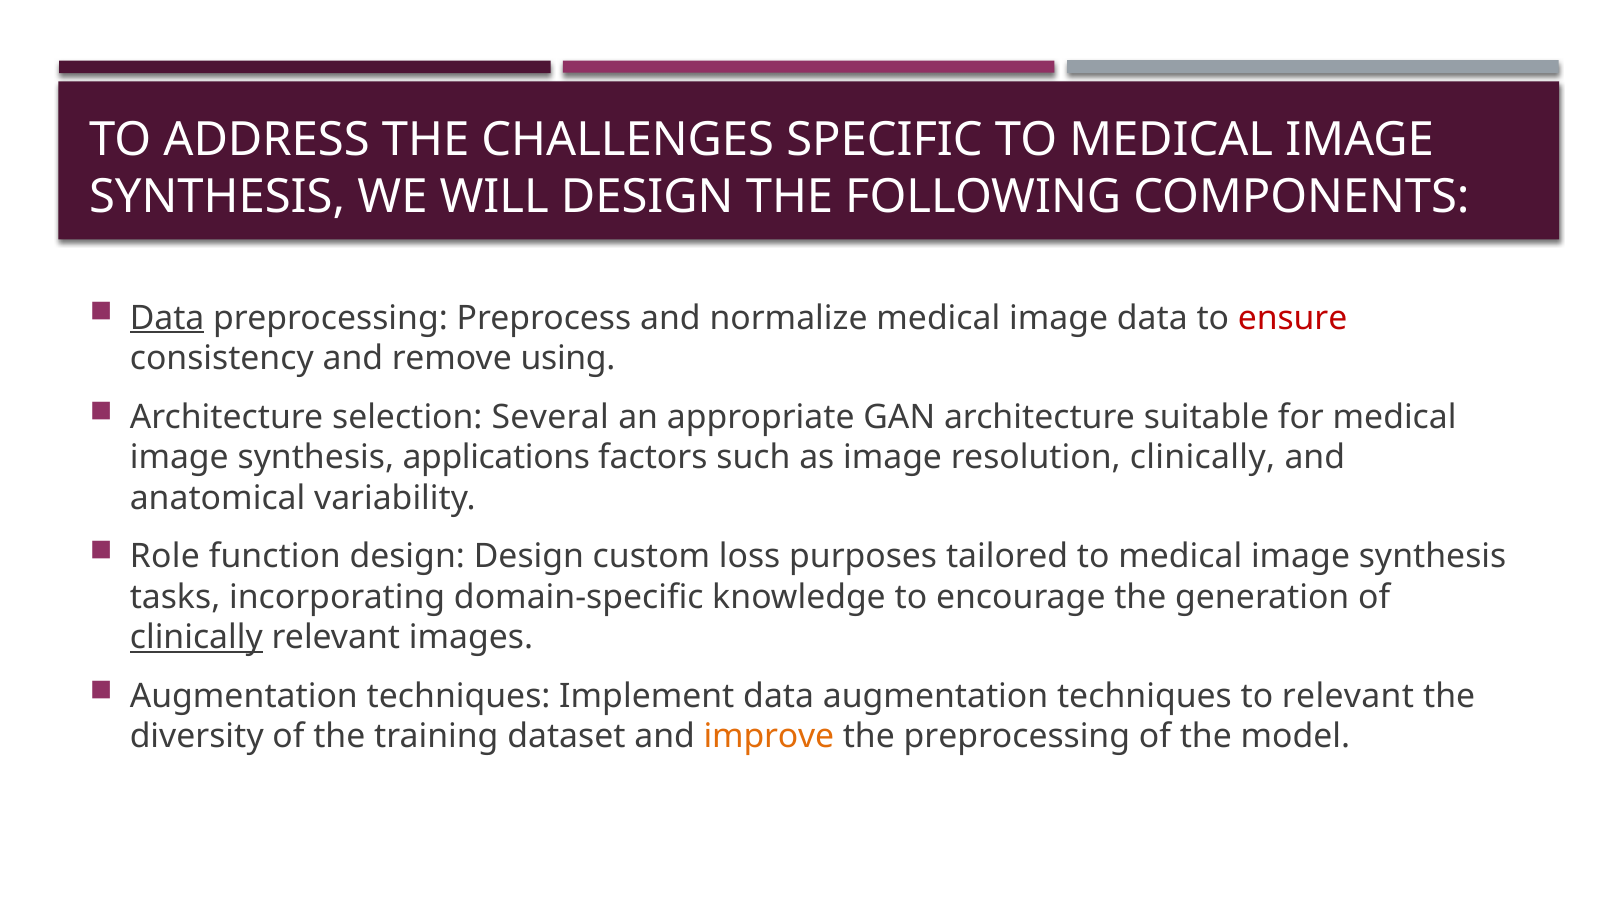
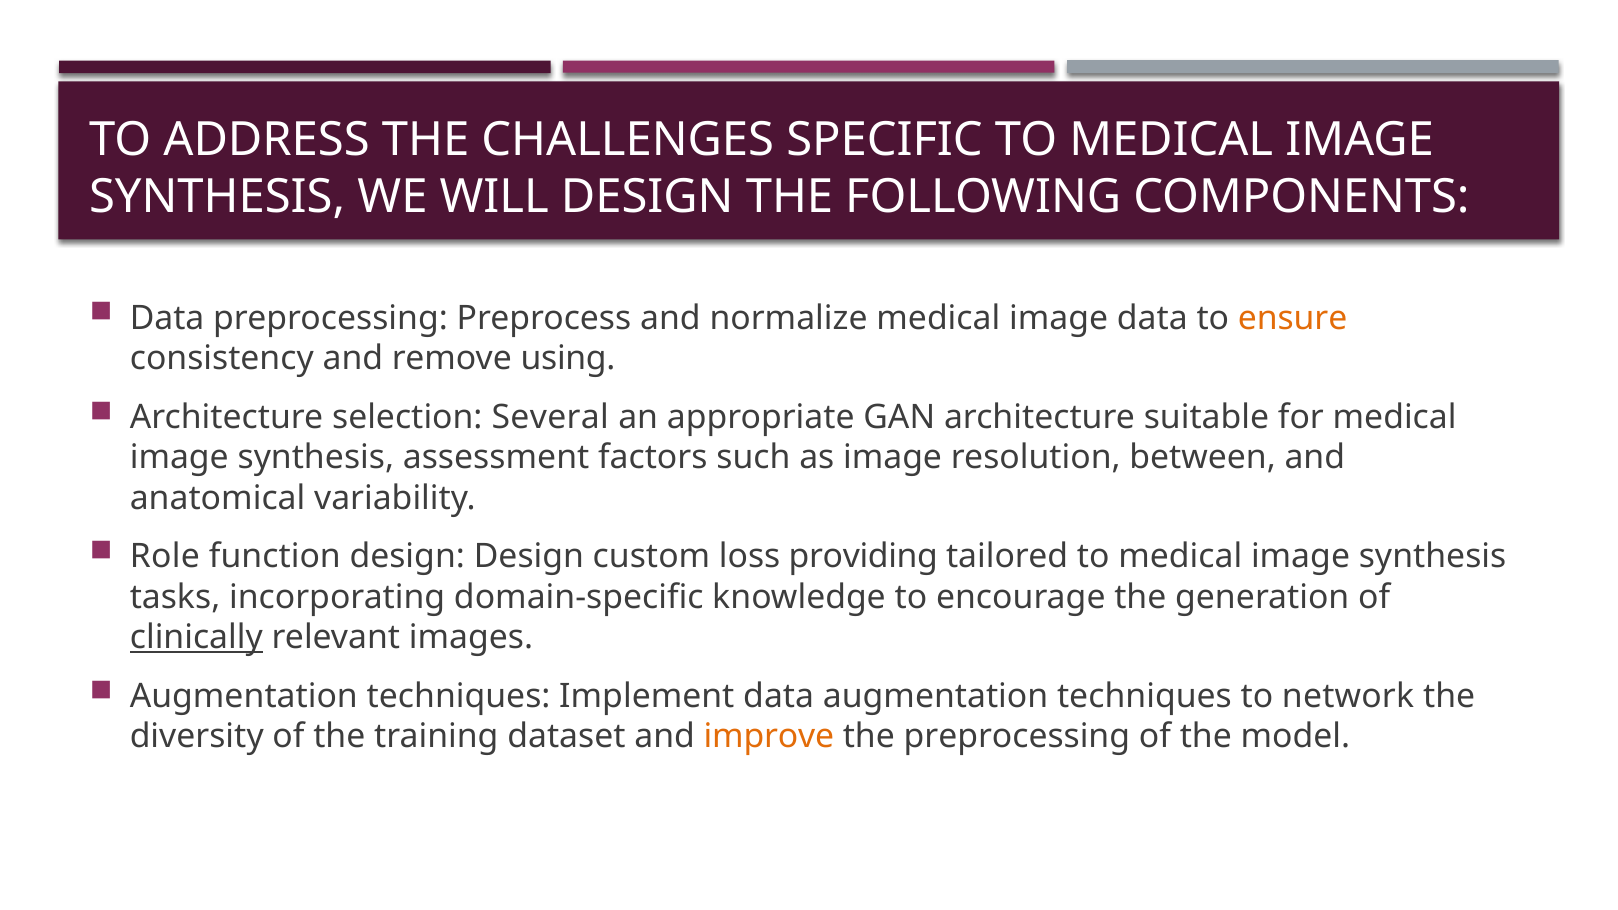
Data at (167, 318) underline: present -> none
ensure colour: red -> orange
applications: applications -> assessment
resolution clinically: clinically -> between
purposes: purposes -> providing
to relevant: relevant -> network
